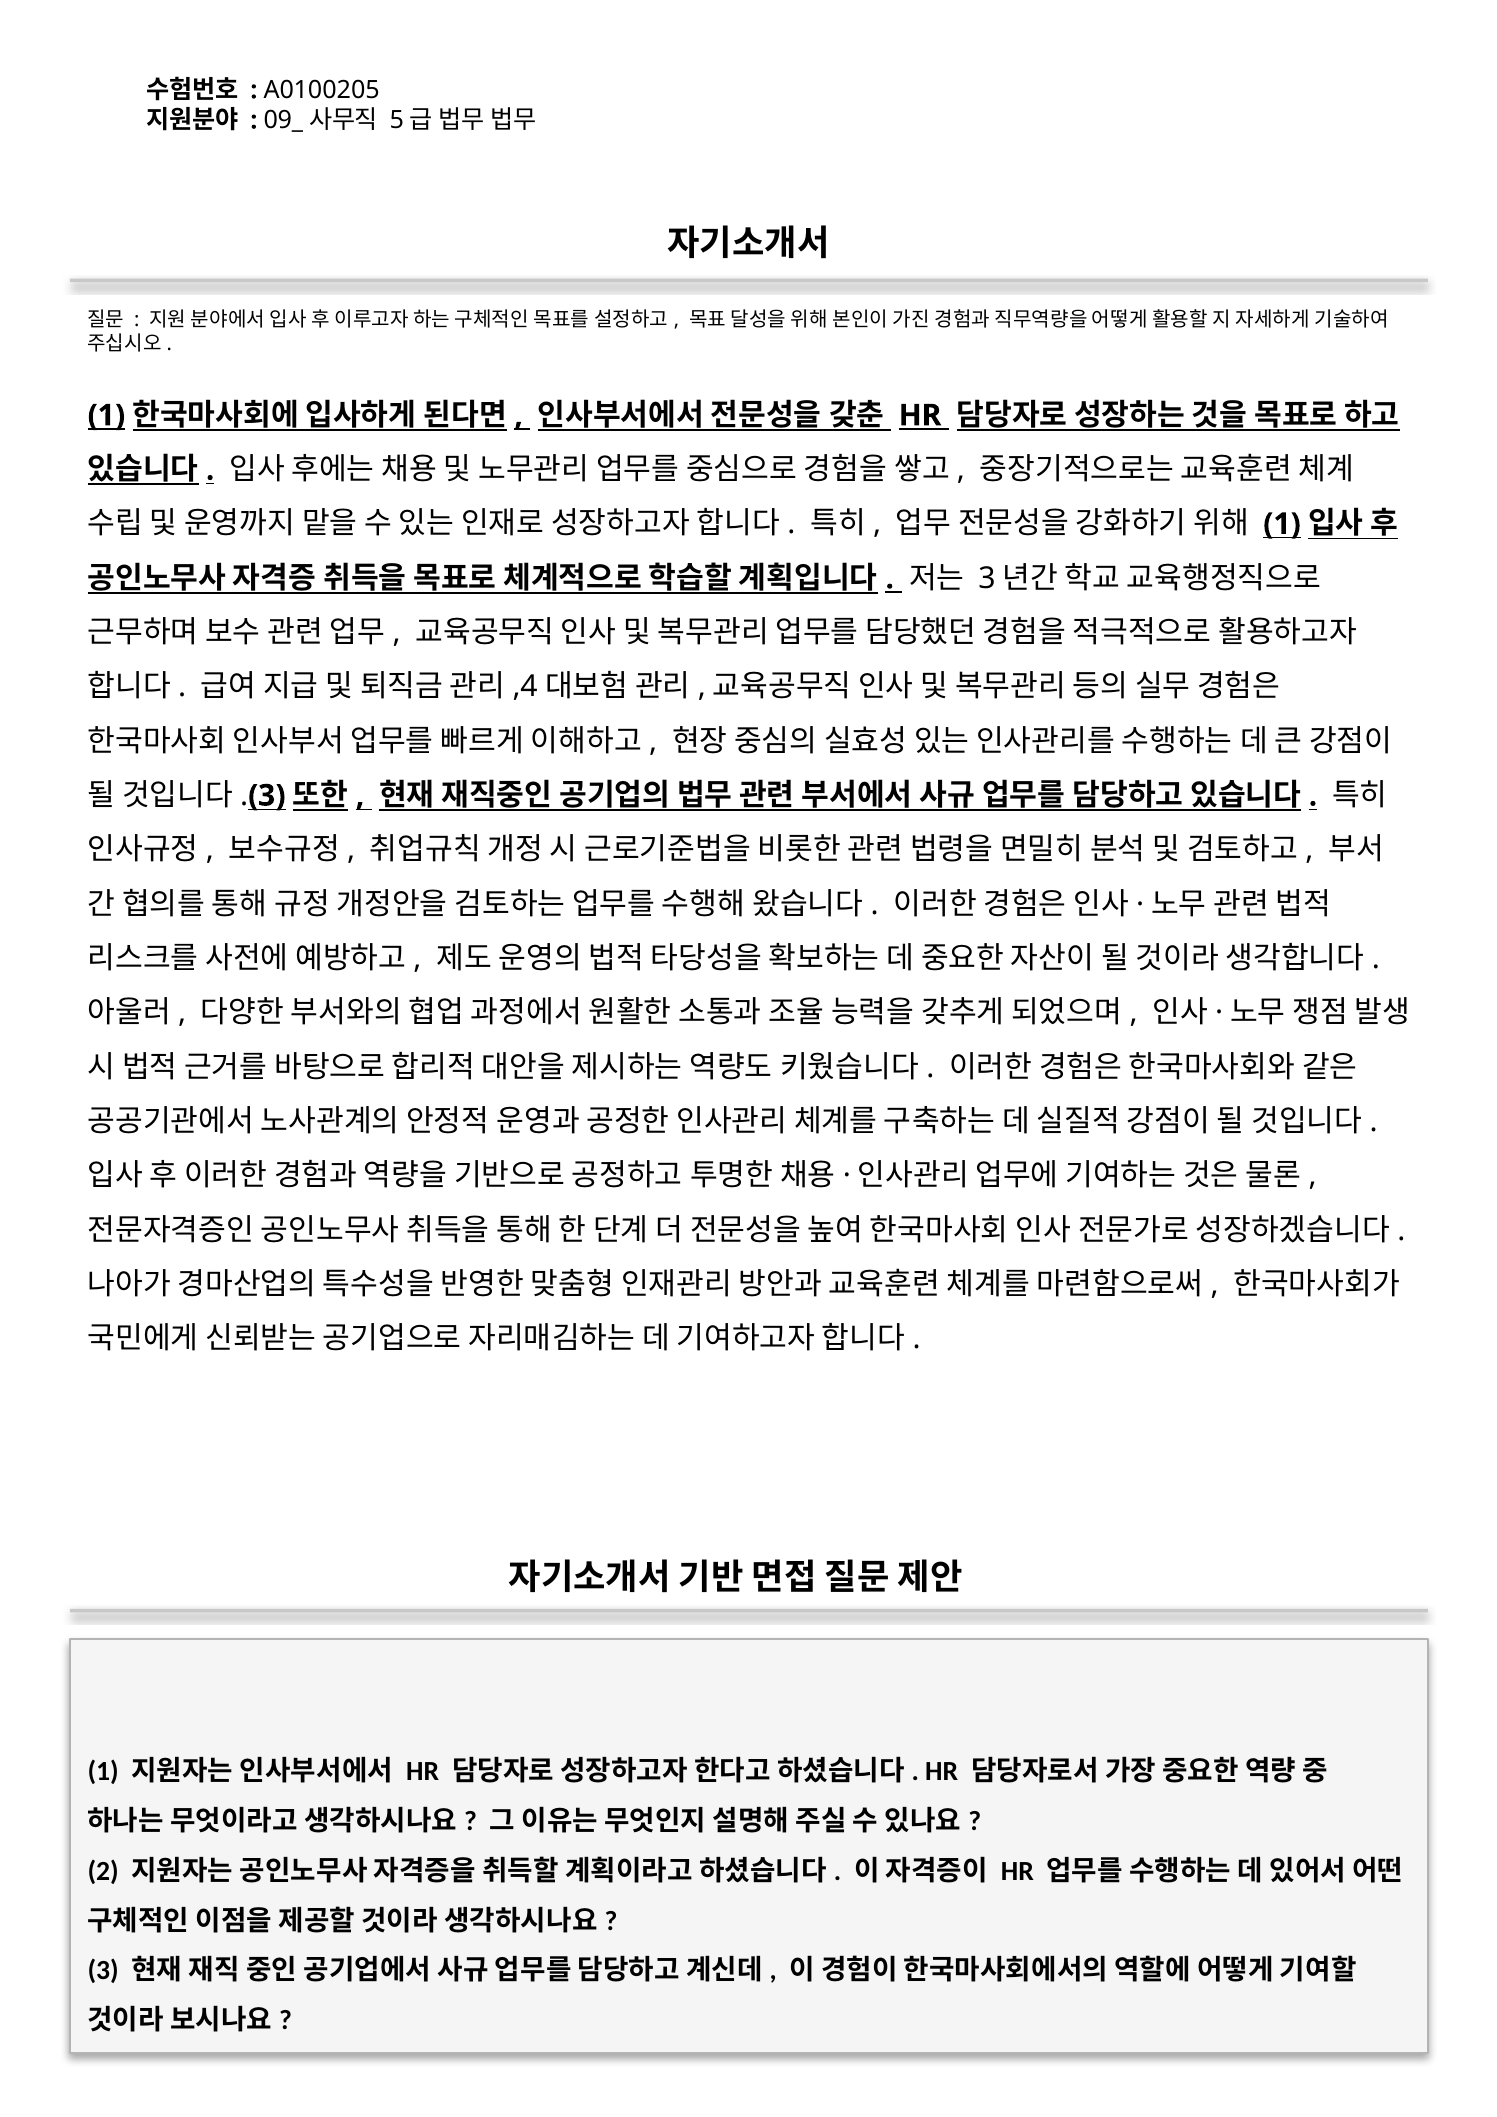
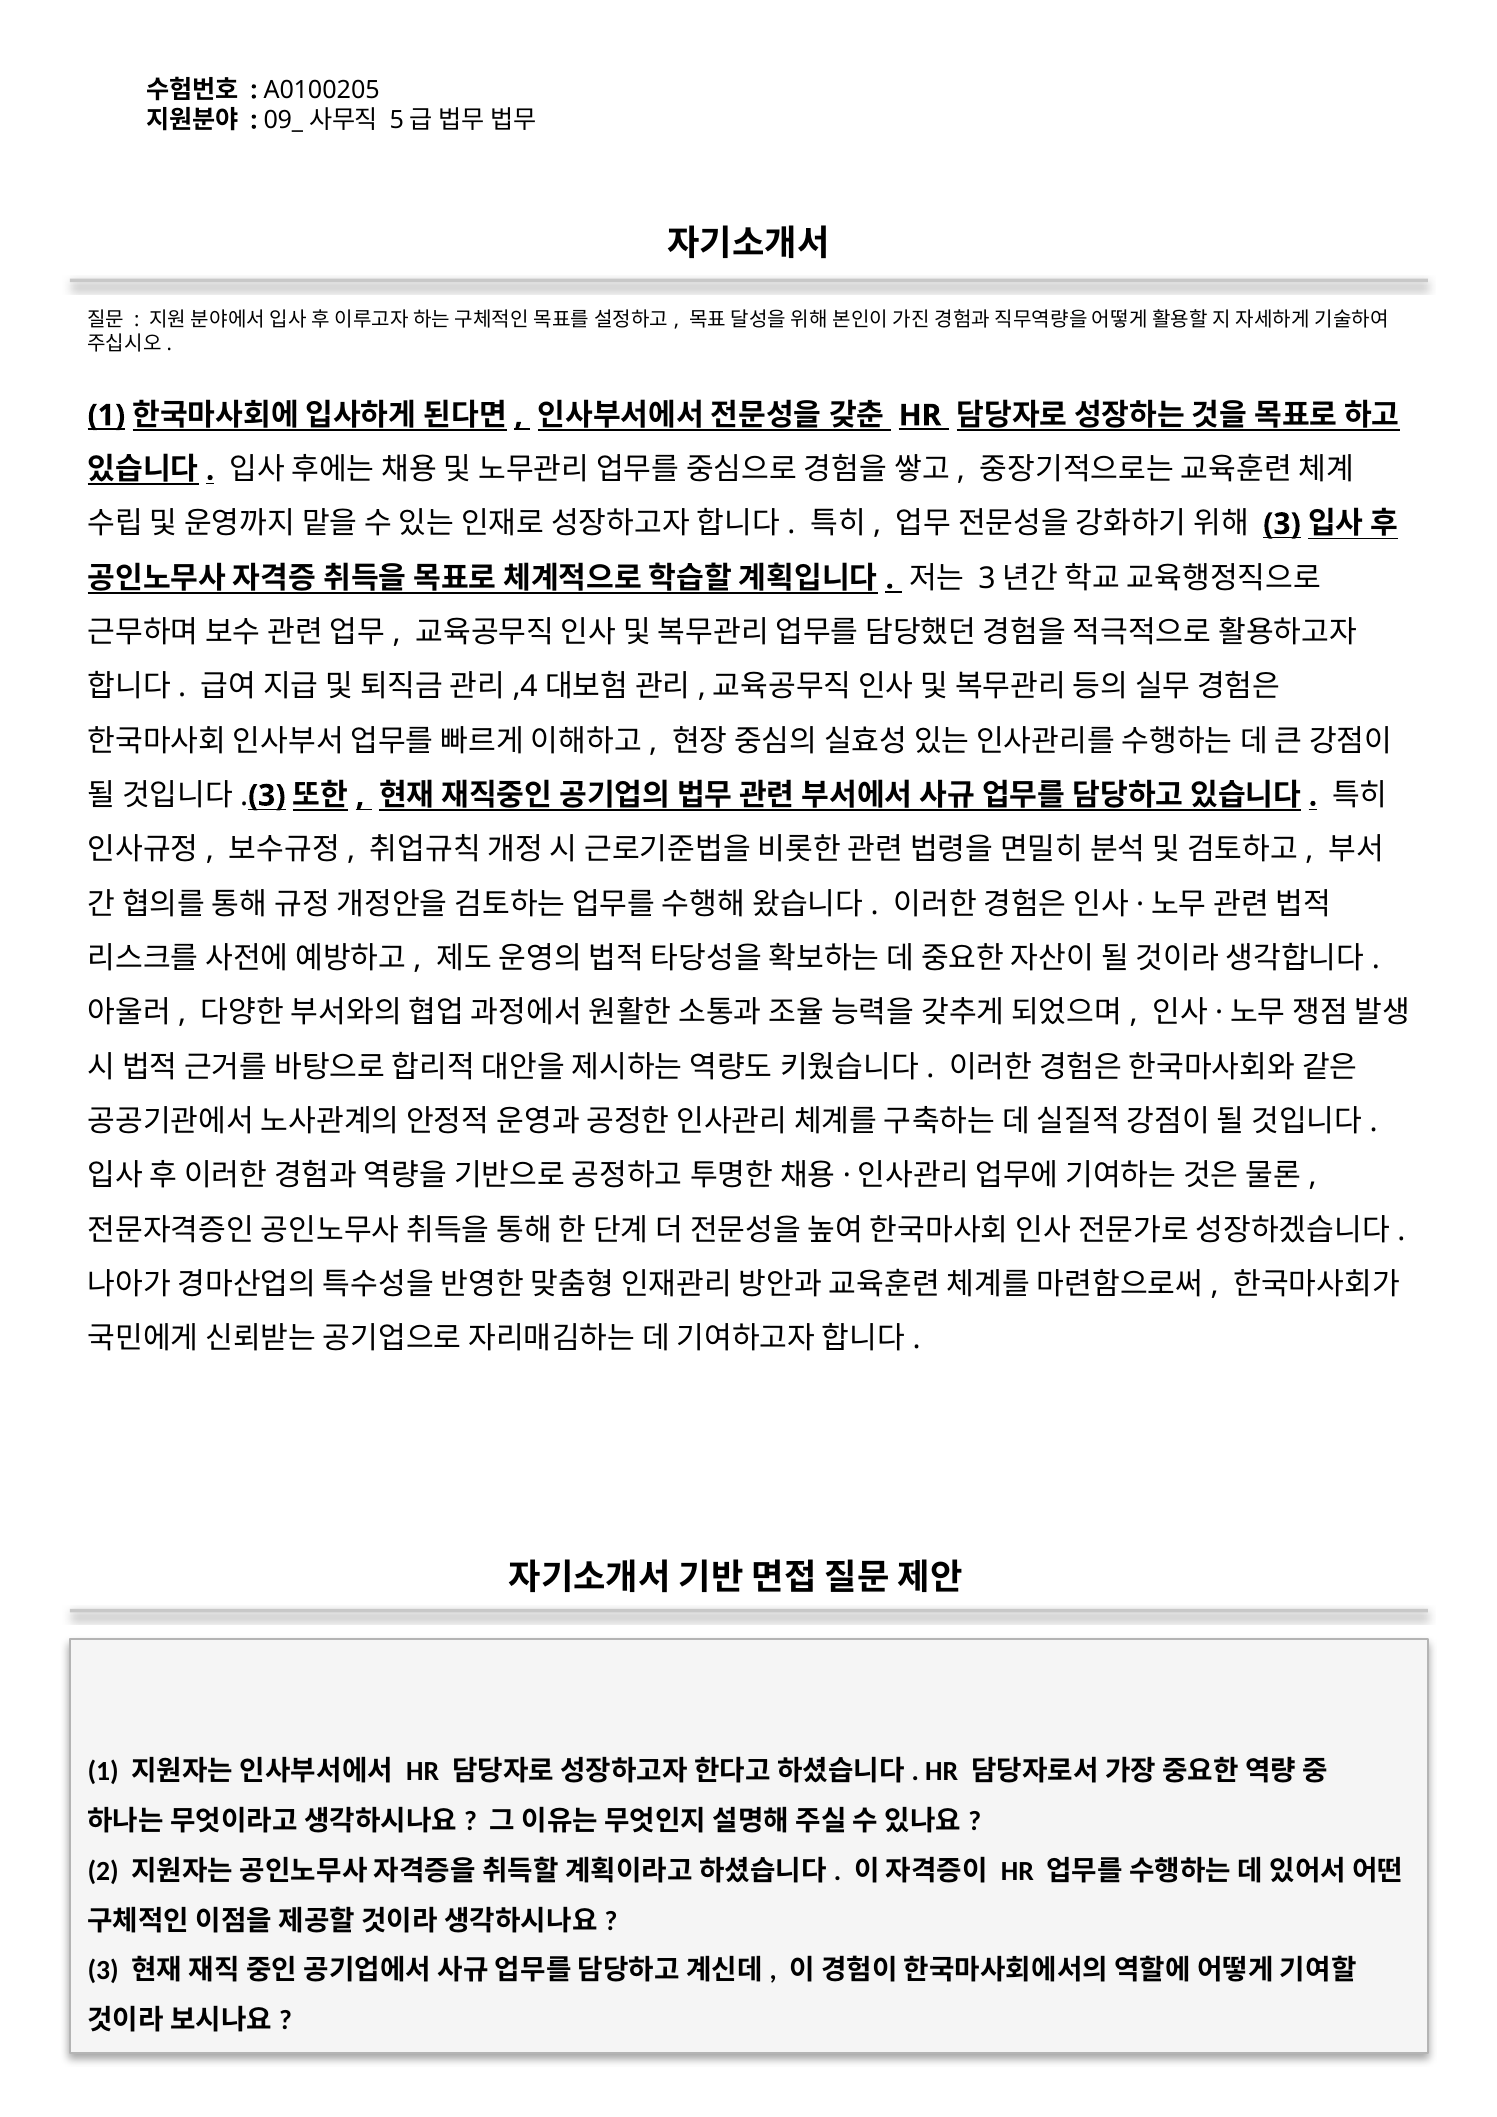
1 at (1282, 524): 1 -> 3
